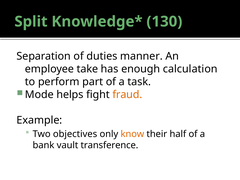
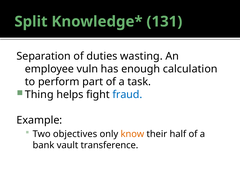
130: 130 -> 131
manner: manner -> wasting
take: take -> vuln
Mode: Mode -> Thing
fraud colour: orange -> blue
